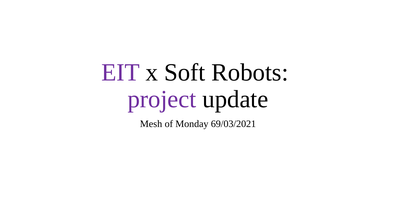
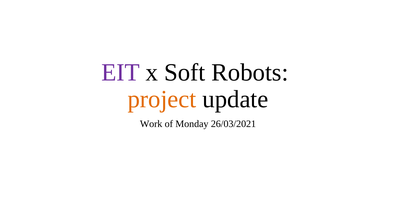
project colour: purple -> orange
Mesh: Mesh -> Work
69/03/2021: 69/03/2021 -> 26/03/2021
